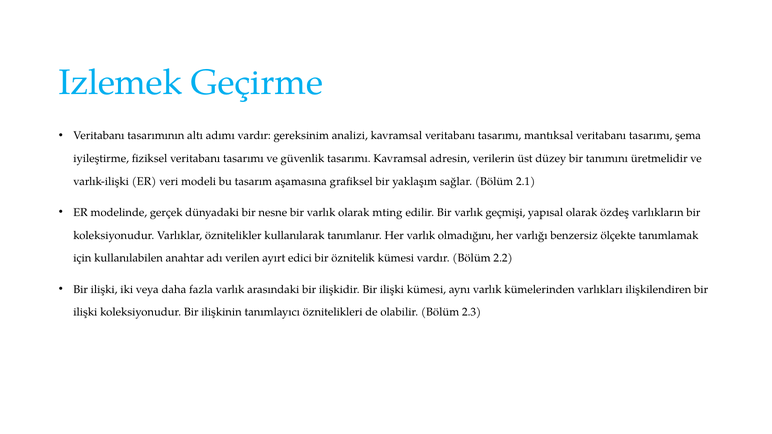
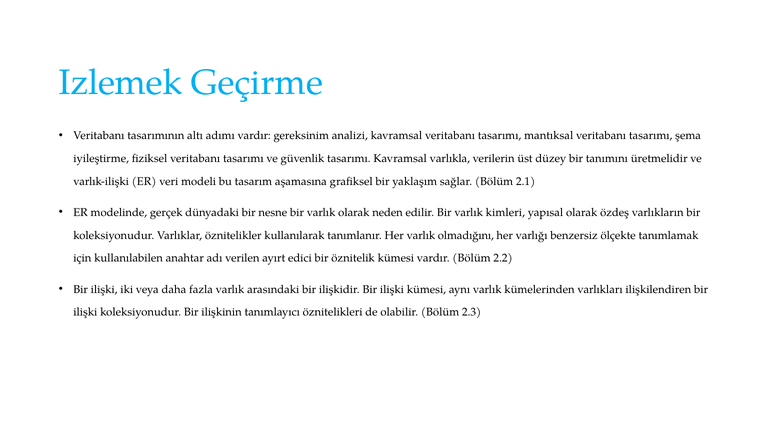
adresin: adresin -> varlıkla
mting: mting -> neden
geçmişi: geçmişi -> kimleri
